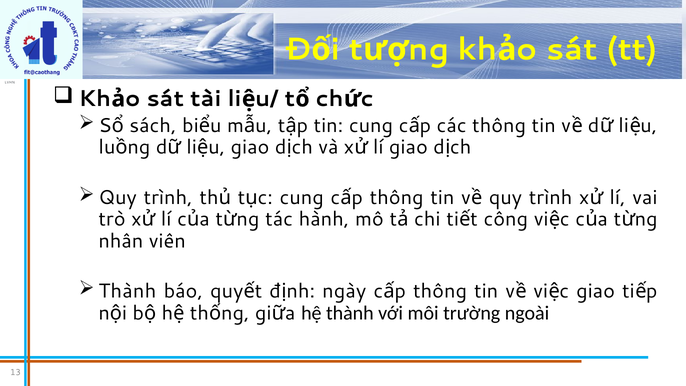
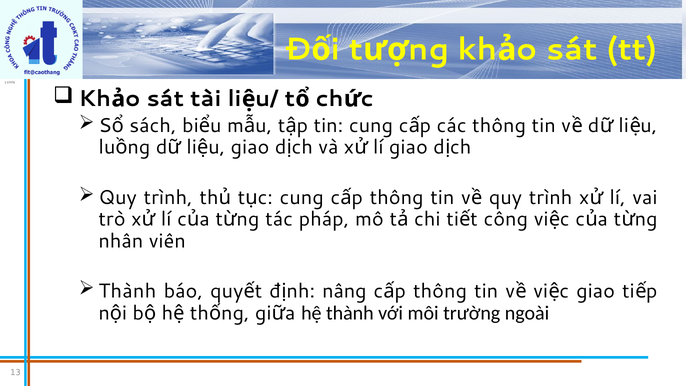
hành: hành -> pháp
ngày: ngày -> nâng
